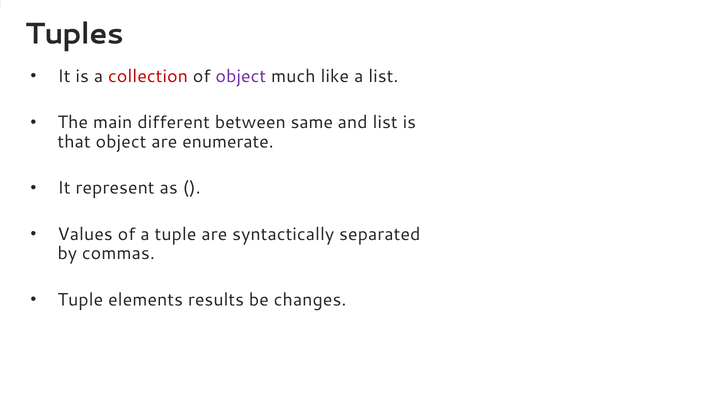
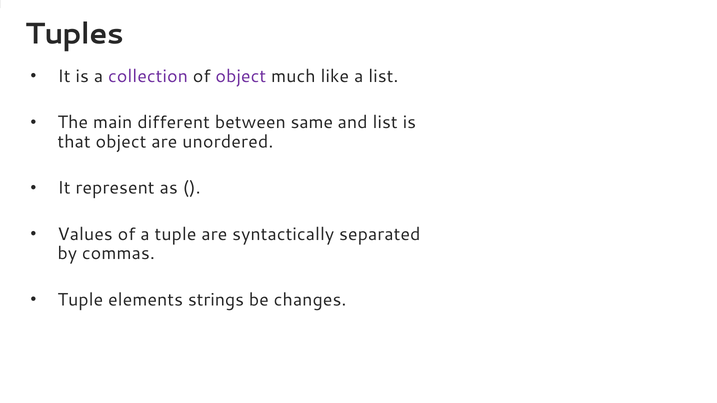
collection colour: red -> purple
enumerate: enumerate -> unordered
results: results -> strings
